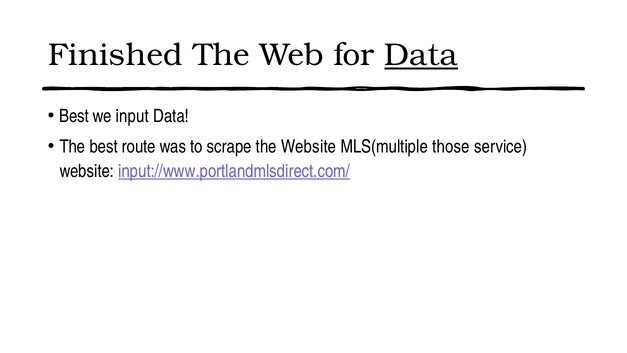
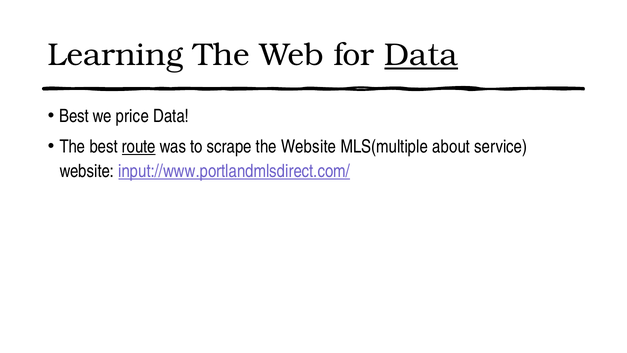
Finished: Finished -> Learning
input: input -> price
route underline: none -> present
those: those -> about
